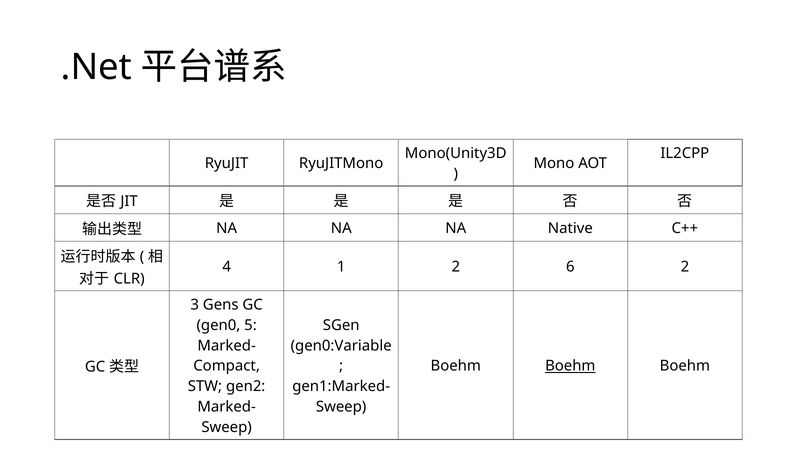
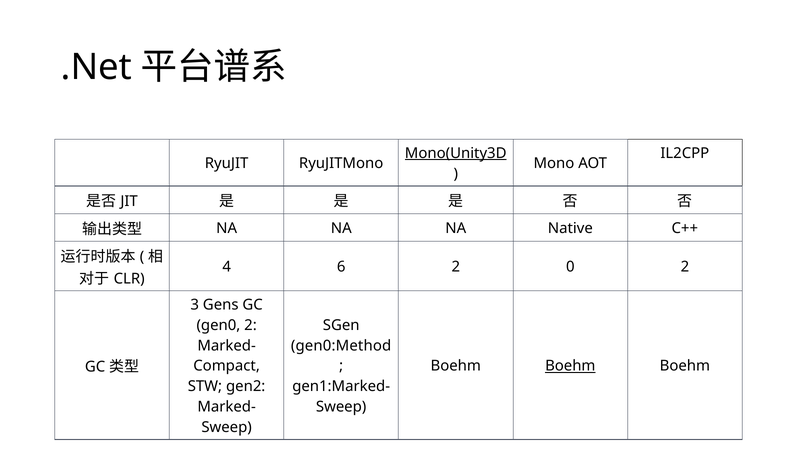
Mono(Unity3D underline: none -> present
1: 1 -> 6
6: 6 -> 0
gen0 5: 5 -> 2
gen0:Variable: gen0:Variable -> gen0:Method
